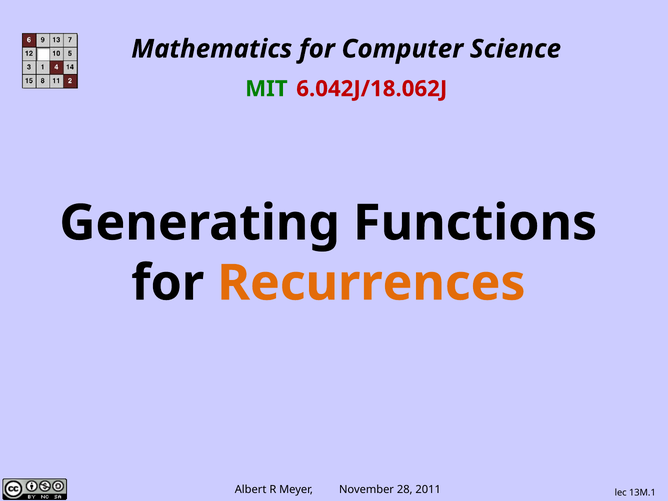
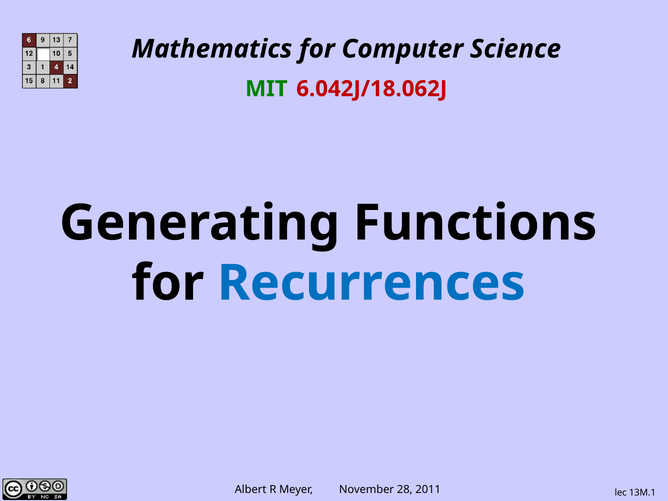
Recurrences colour: orange -> blue
